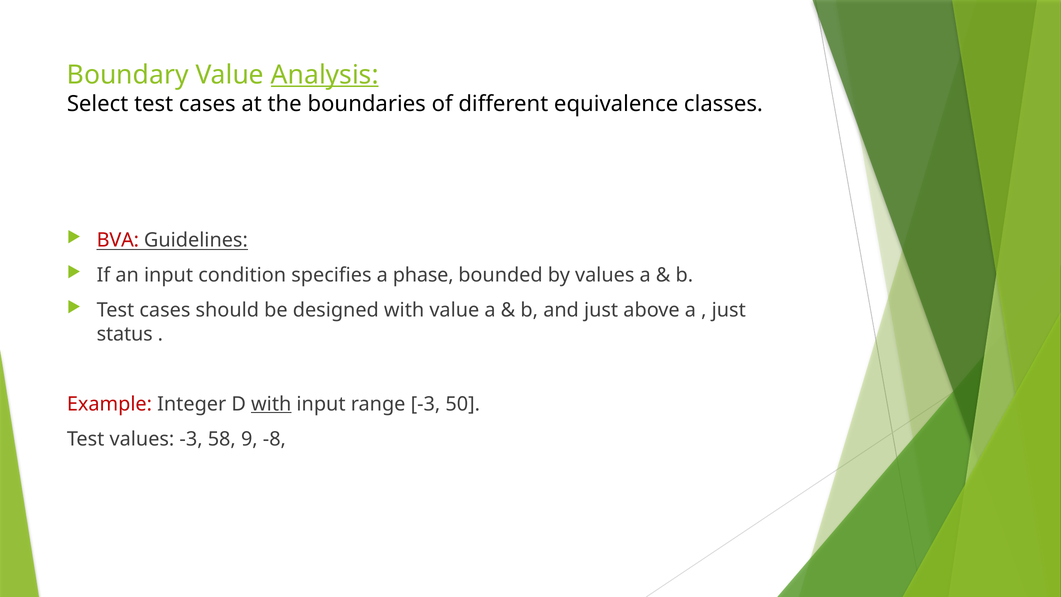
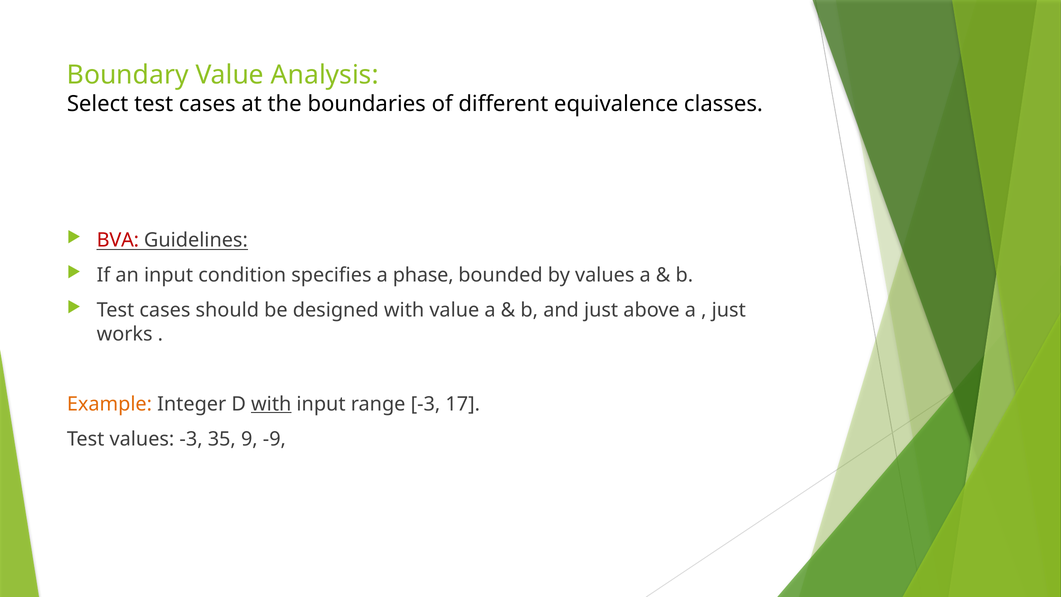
Analysis underline: present -> none
status: status -> works
Example colour: red -> orange
50: 50 -> 17
58: 58 -> 35
-8: -8 -> -9
